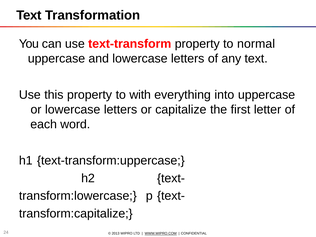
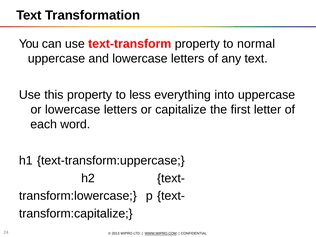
with: with -> less
